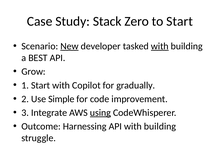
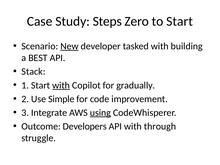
Stack: Stack -> Steps
with at (160, 46) underline: present -> none
Grow: Grow -> Stack
with at (61, 85) underline: none -> present
Harnessing: Harnessing -> Developers
API with building: building -> through
